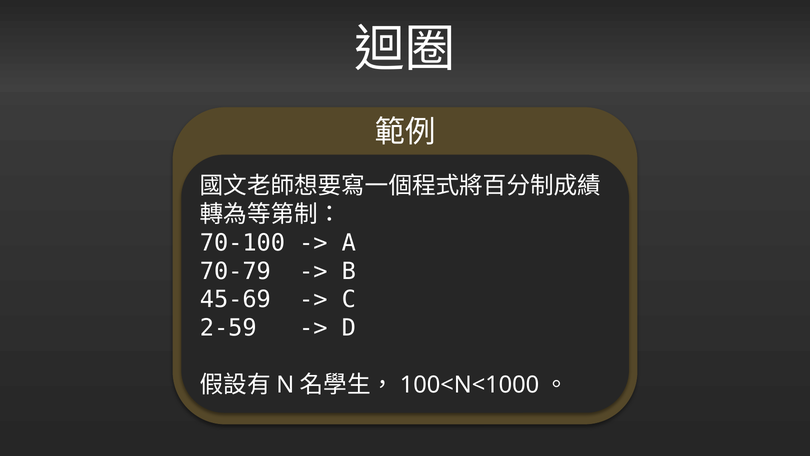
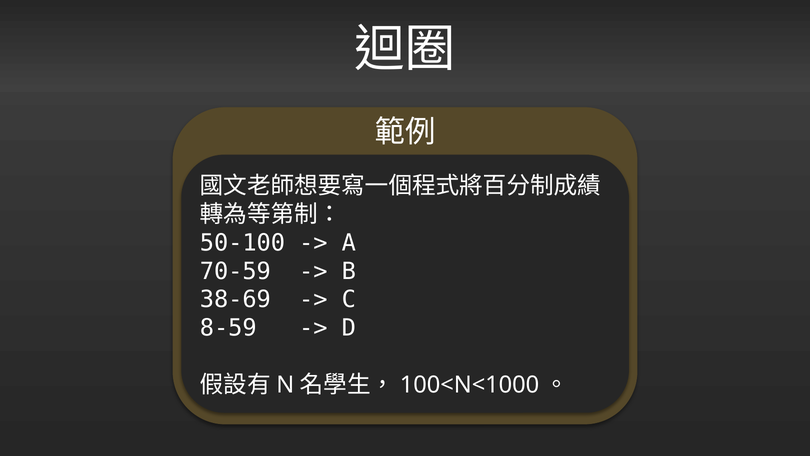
70-100: 70-100 -> 50-100
70-79: 70-79 -> 70-59
45-69: 45-69 -> 38-69
2-59: 2-59 -> 8-59
